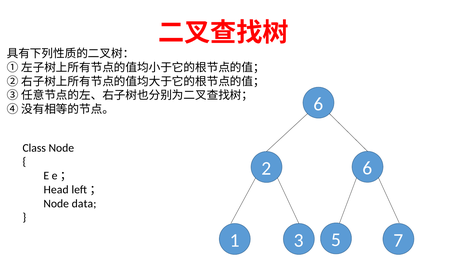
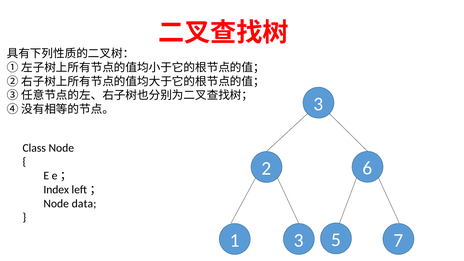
6 at (318, 104): 6 -> 3
Head: Head -> Index
